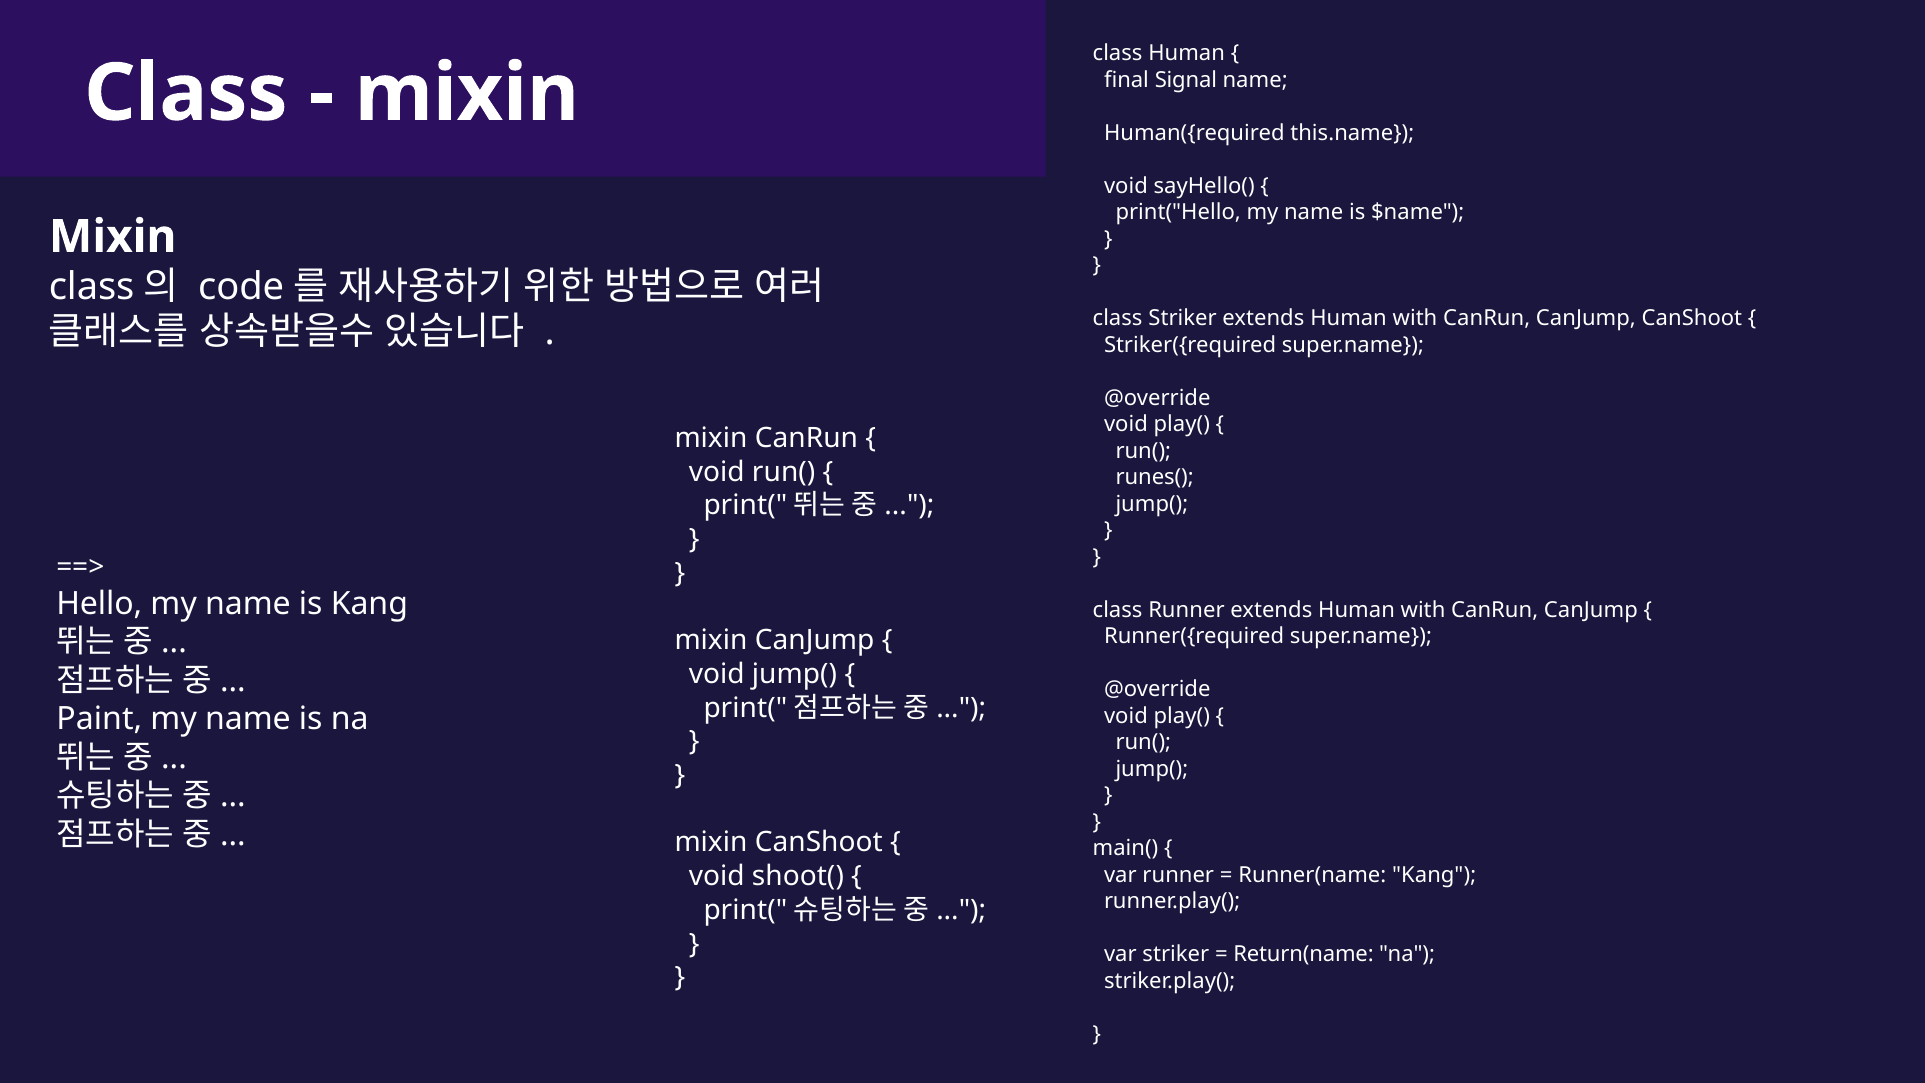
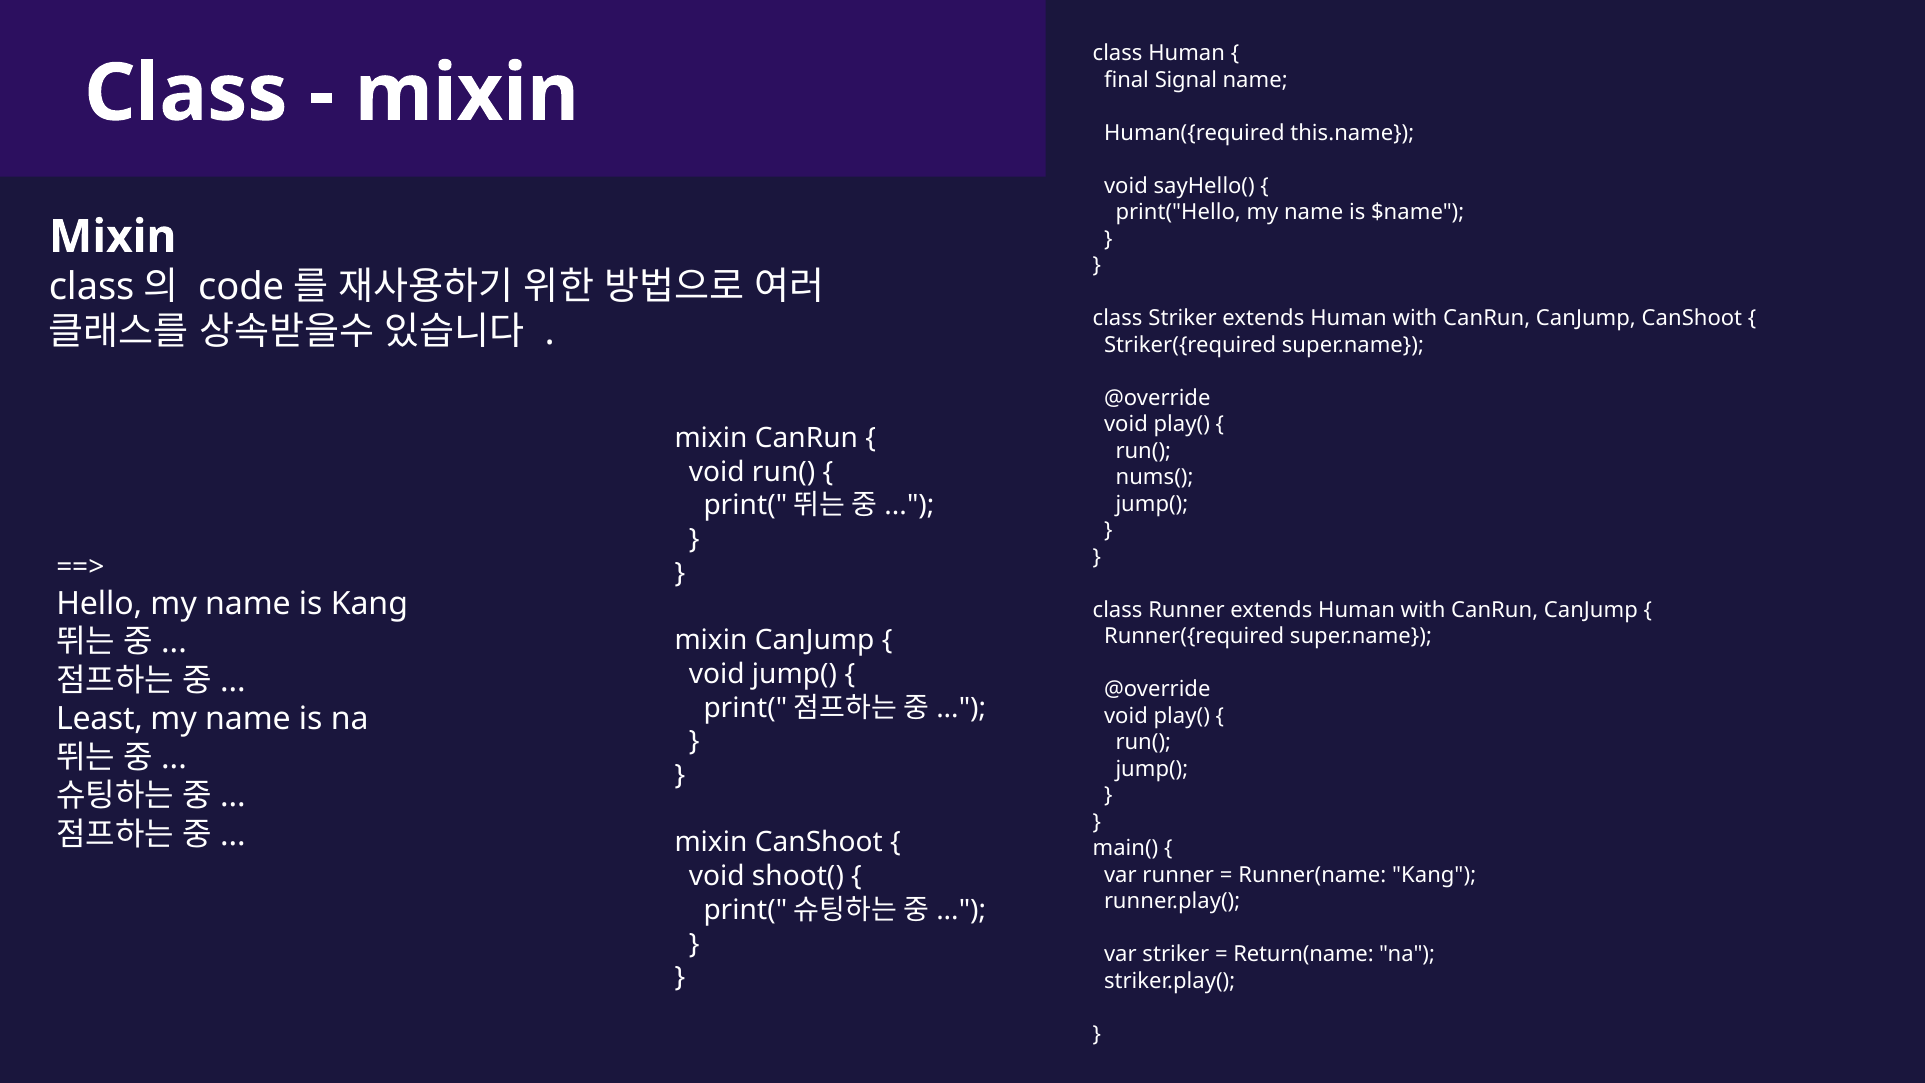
runes(: runes( -> nums(
Paint: Paint -> Least
